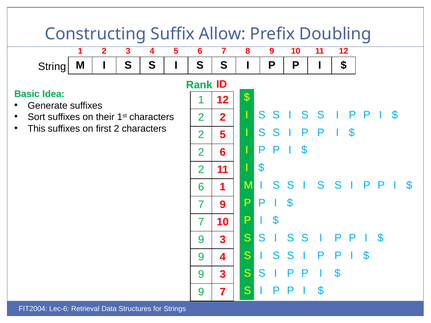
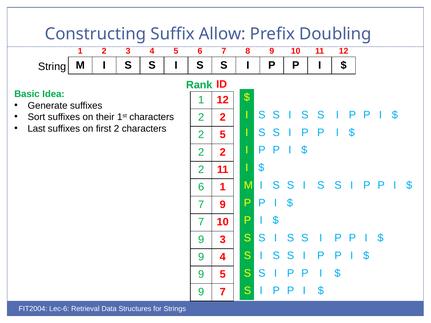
This: This -> Last
6 at (223, 152): 6 -> 2
3 at (223, 275): 3 -> 5
